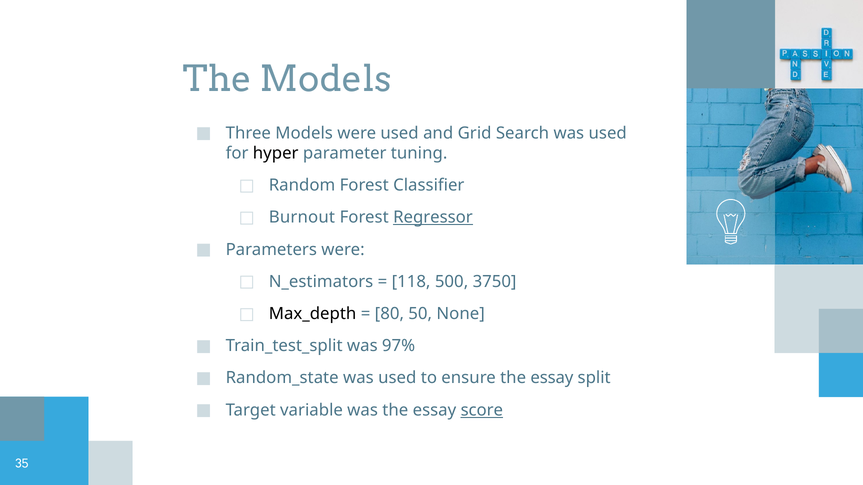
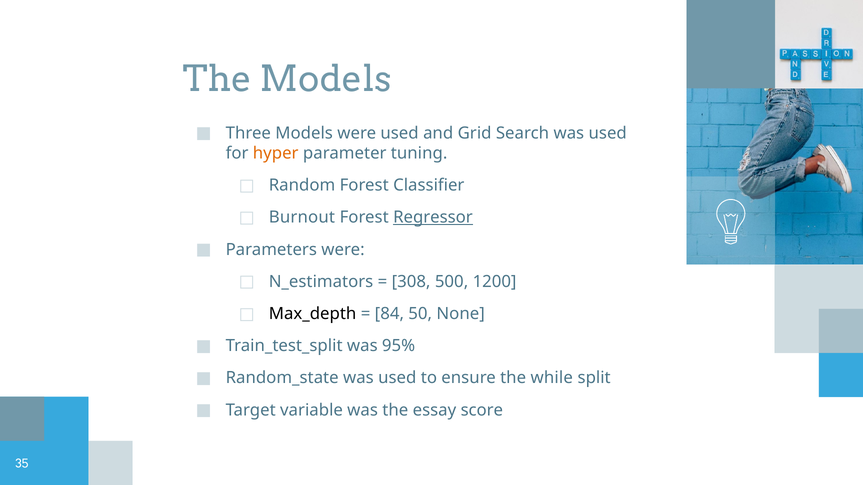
hyper colour: black -> orange
118: 118 -> 308
3750: 3750 -> 1200
80: 80 -> 84
97%: 97% -> 95%
ensure the essay: essay -> while
score underline: present -> none
